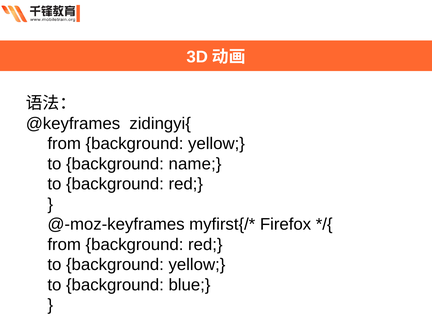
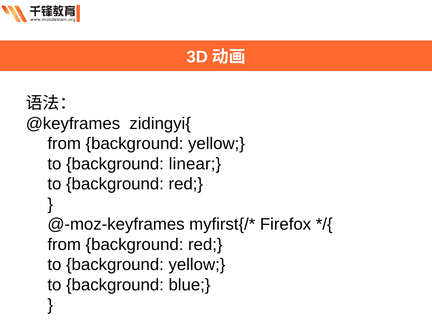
name: name -> linear
